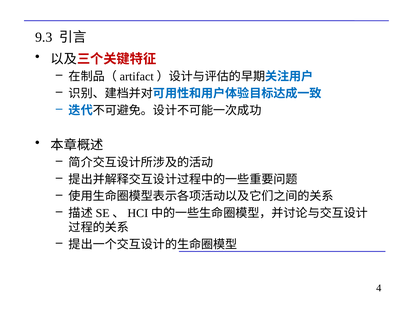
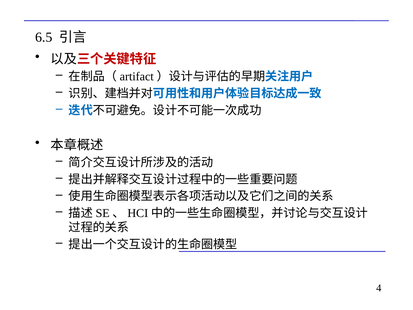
9.3: 9.3 -> 6.5
